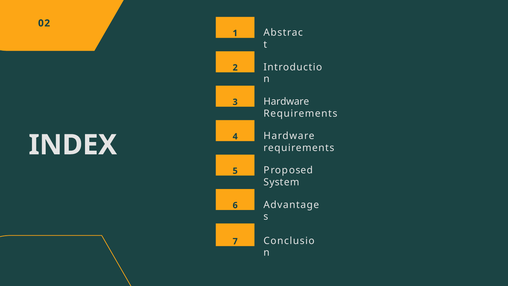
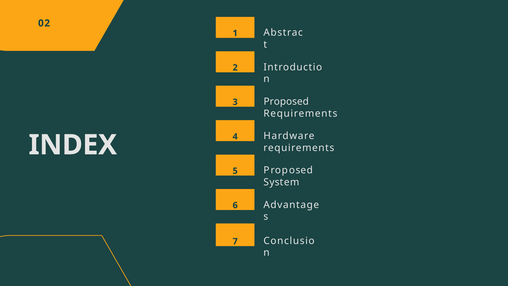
3 Hardware: Hardware -> Proposed
